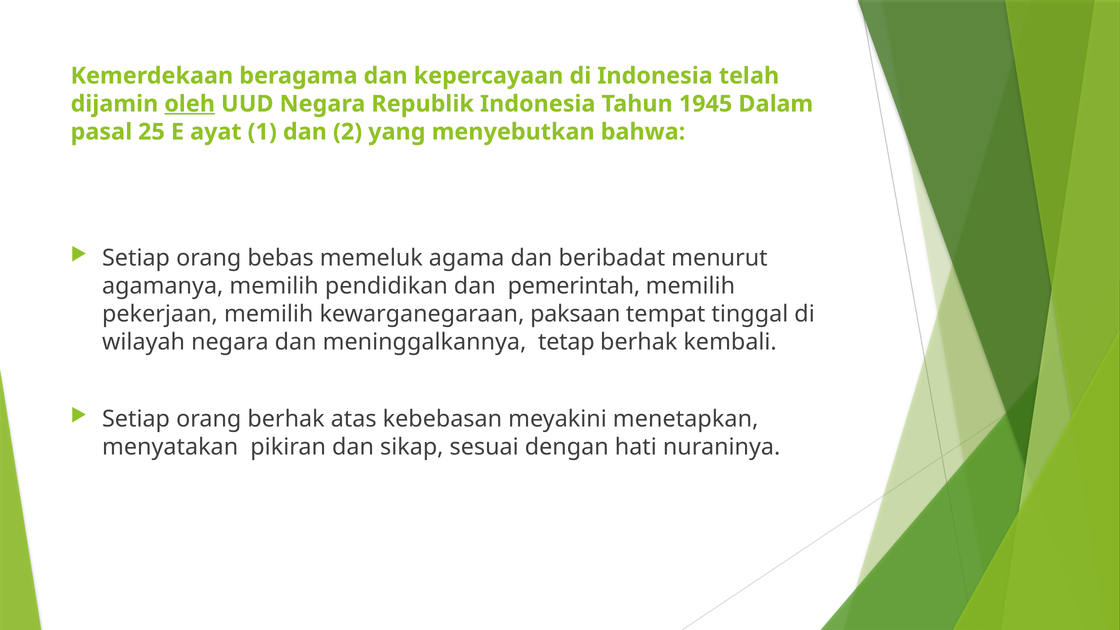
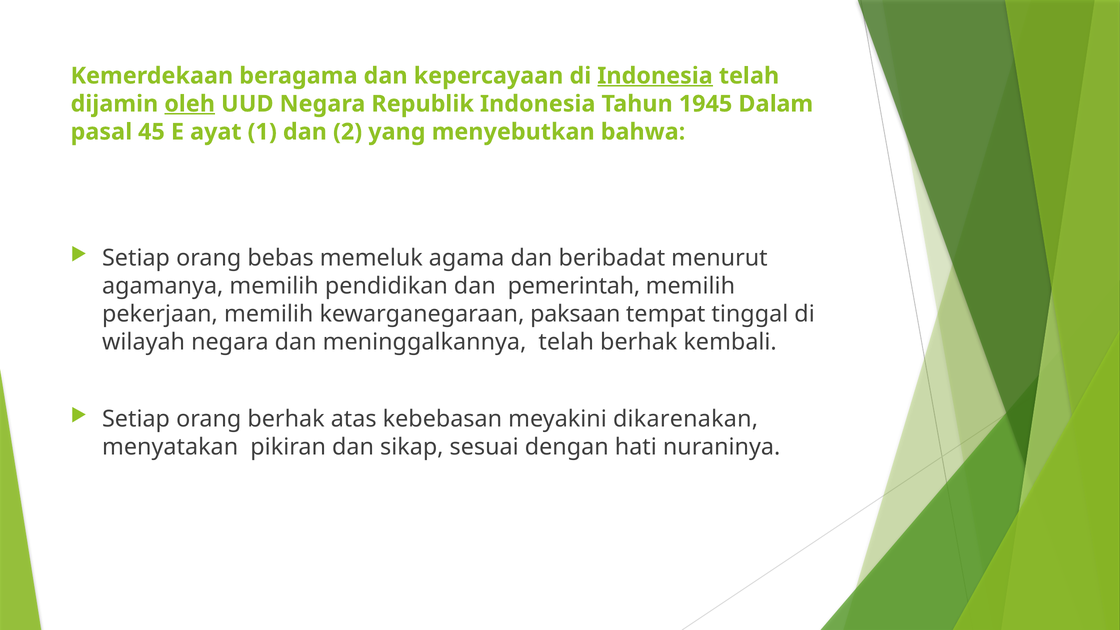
Indonesia at (655, 76) underline: none -> present
25: 25 -> 45
meninggalkannya tetap: tetap -> telah
menetapkan: menetapkan -> dikarenakan
